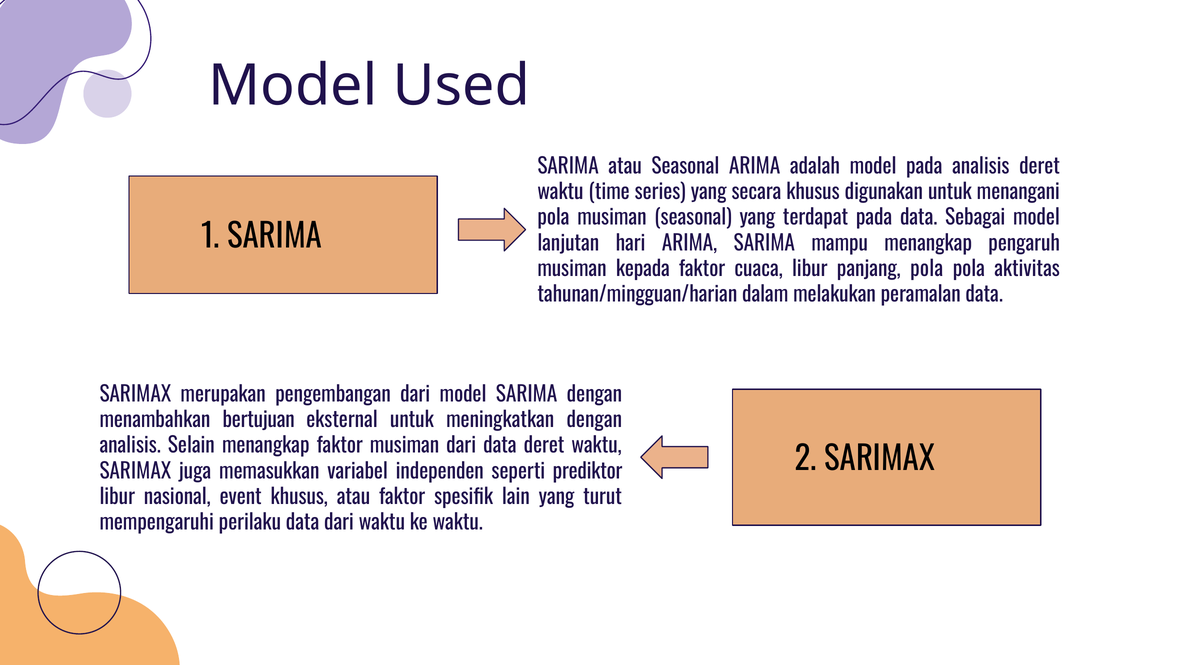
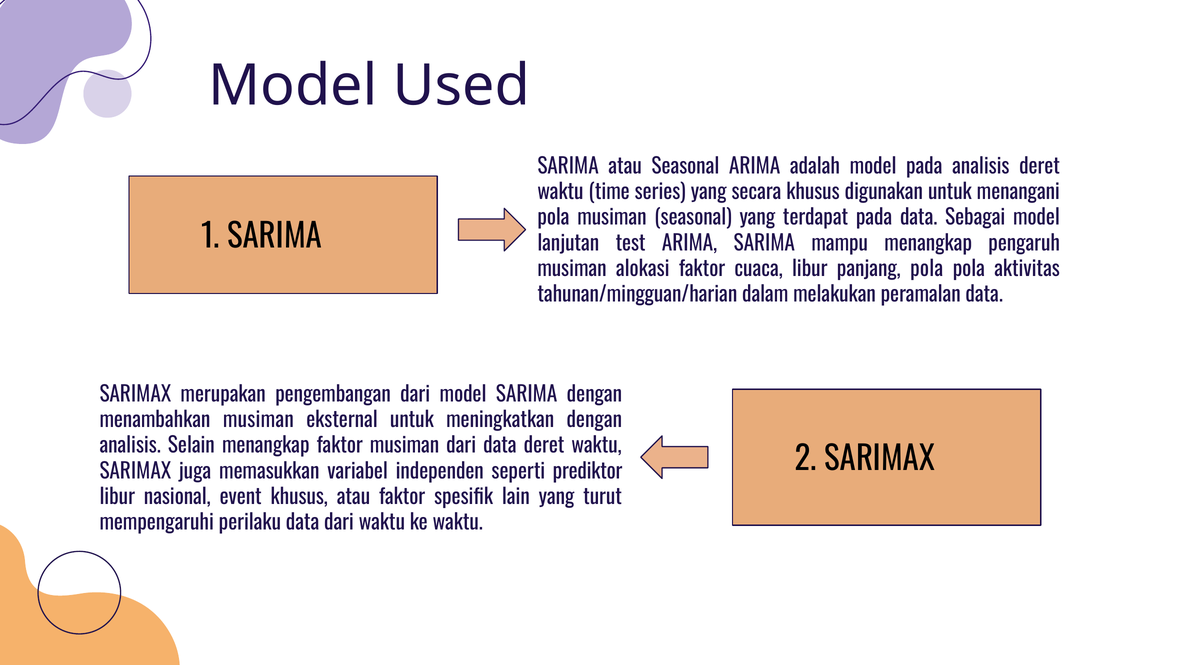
hari: hari -> test
kepada: kepada -> alokasi
menambahkan bertujuan: bertujuan -> musiman
